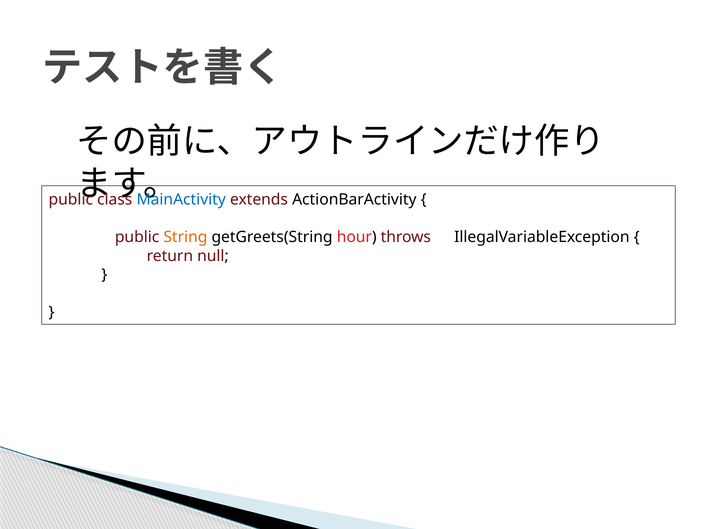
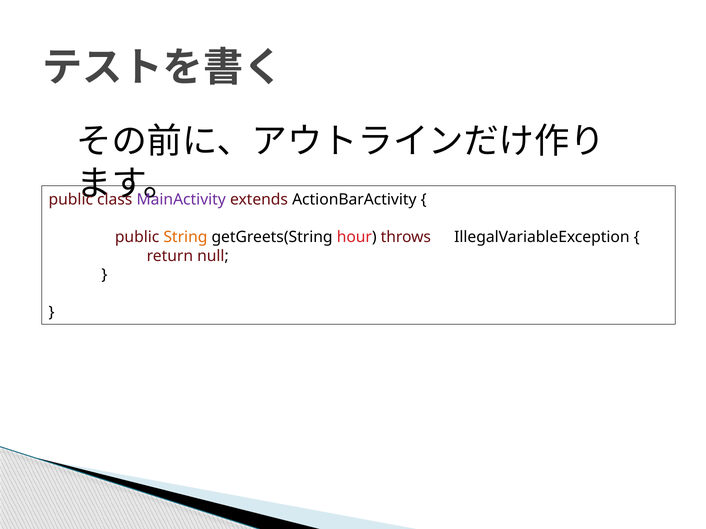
MainActivity colour: blue -> purple
